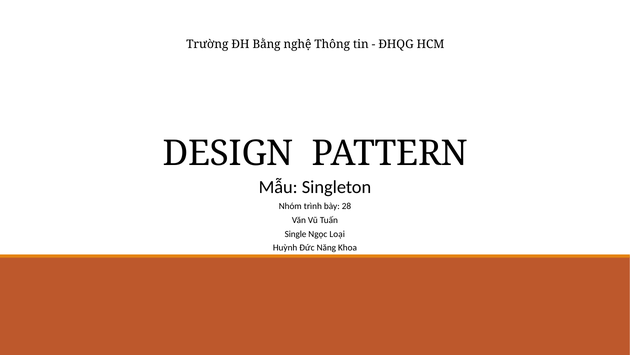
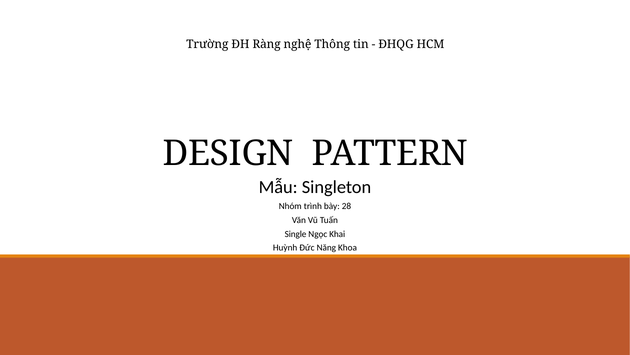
Bằng: Bằng -> Ràng
Loại: Loại -> Khai
